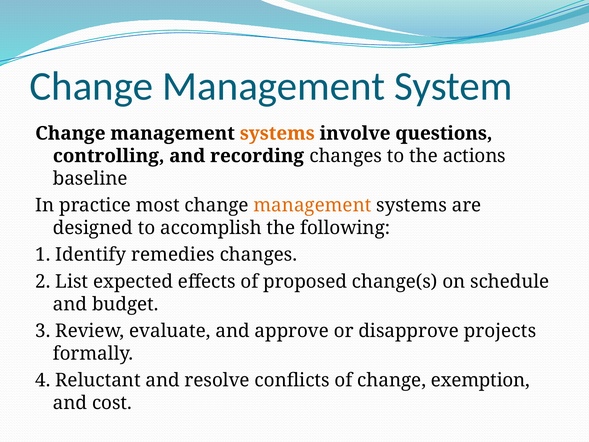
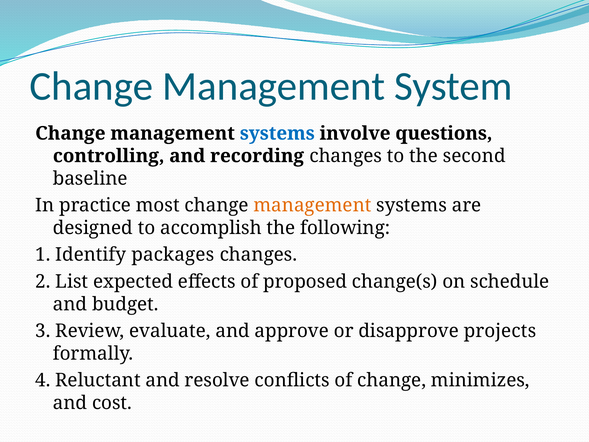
systems at (277, 133) colour: orange -> blue
actions: actions -> second
remedies: remedies -> packages
exemption: exemption -> minimizes
